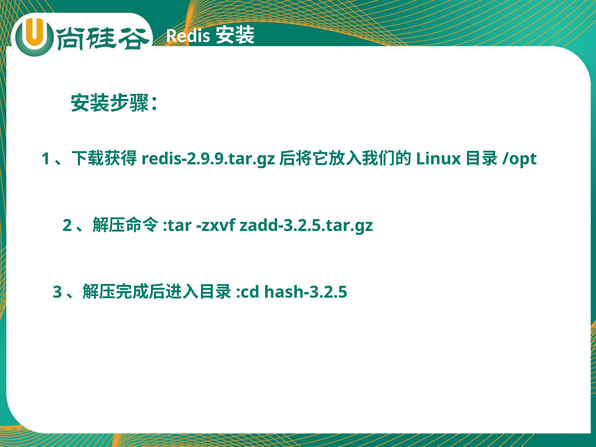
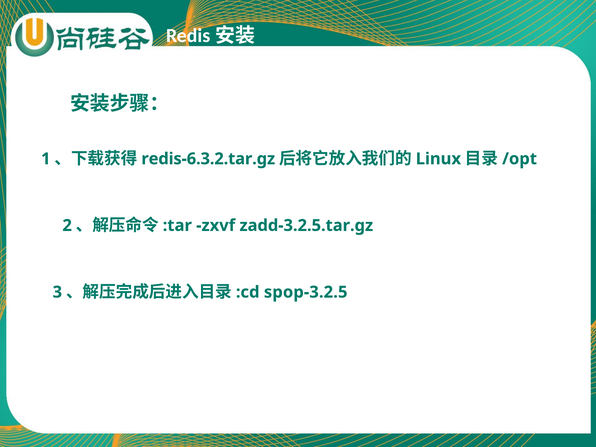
redis-2.9.9.tar.gz: redis-2.9.9.tar.gz -> redis-6.3.2.tar.gz
hash-3.2.5: hash-3.2.5 -> spop-3.2.5
